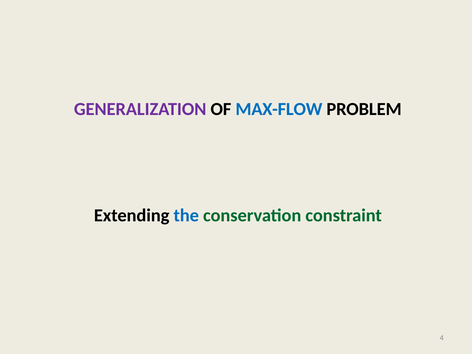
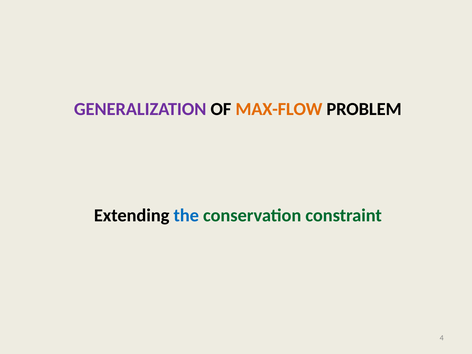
MAX-FLOW colour: blue -> orange
